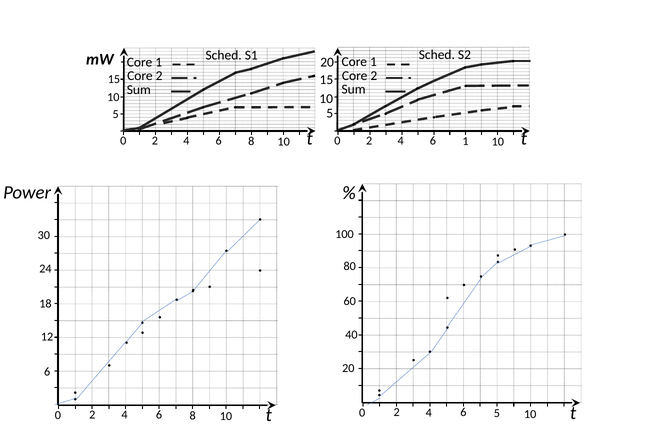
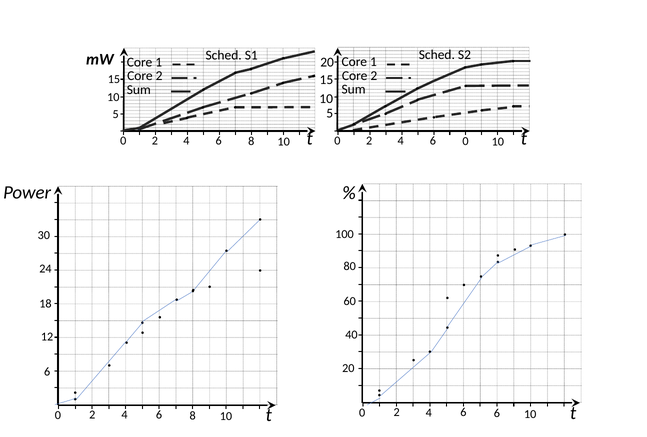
6 1: 1 -> 0
6 5: 5 -> 6
